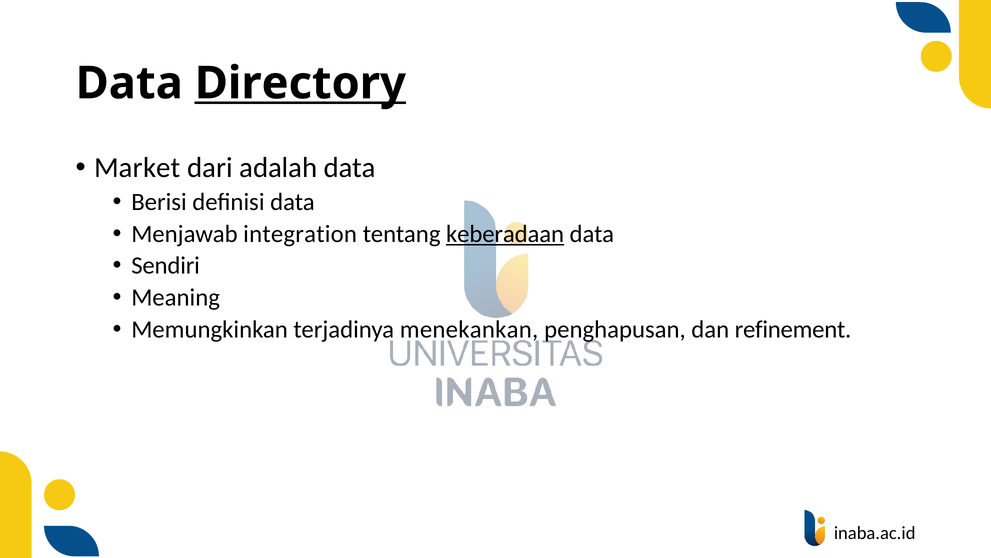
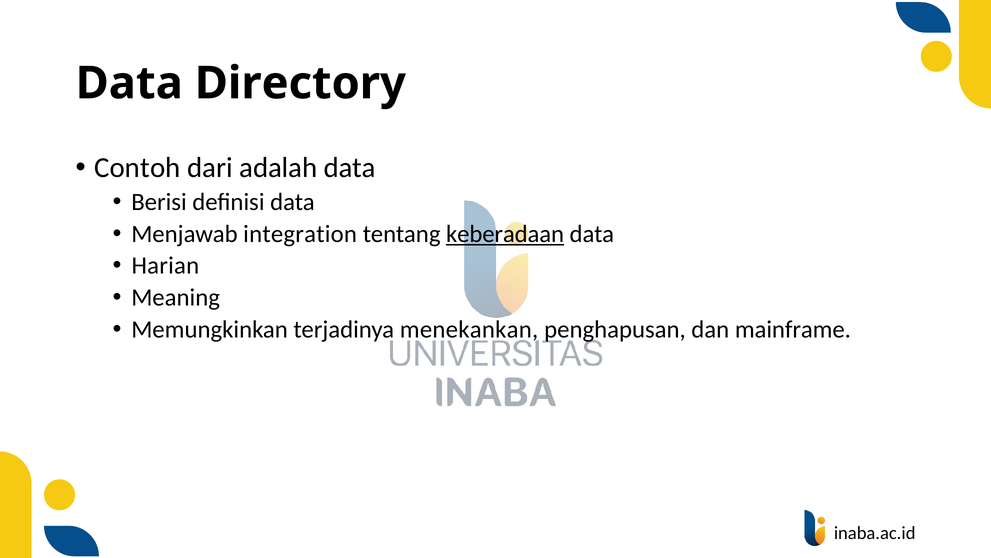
Directory underline: present -> none
Market: Market -> Contoh
Sendiri: Sendiri -> Harian
refinement: refinement -> mainframe
